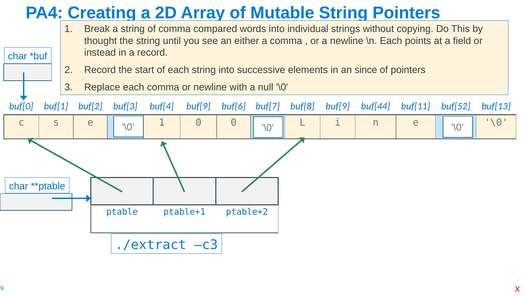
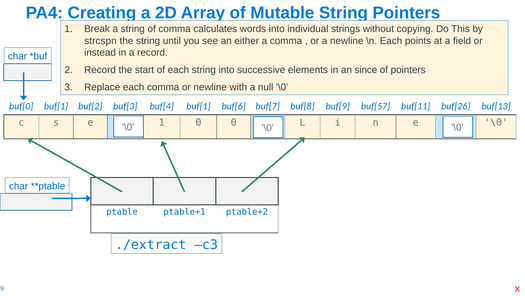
compared: compared -> calculates
thought: thought -> strcspn
buf[4 buf[9: buf[9 -> buf[1
buf[44: buf[44 -> buf[57
buf[52: buf[52 -> buf[26
